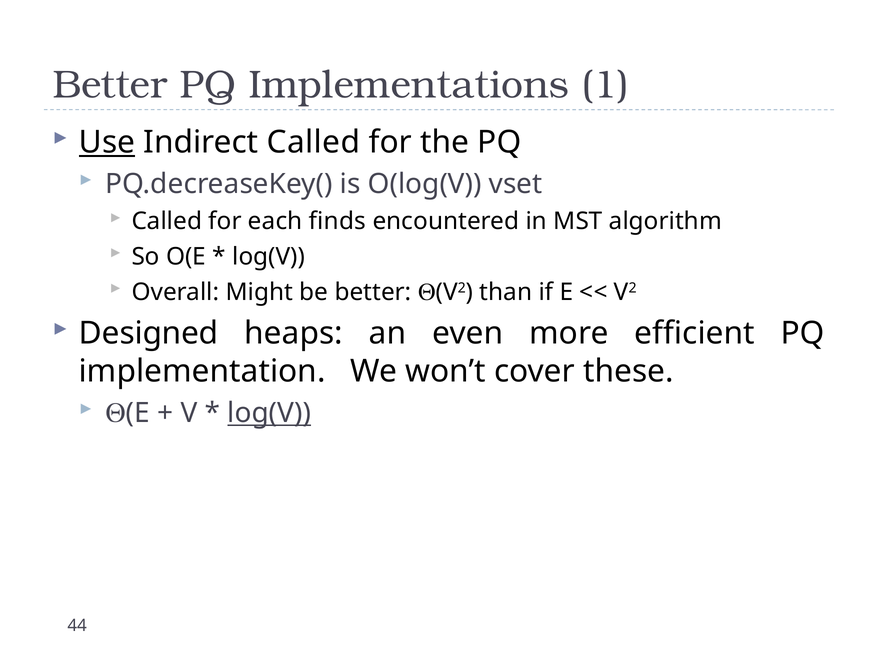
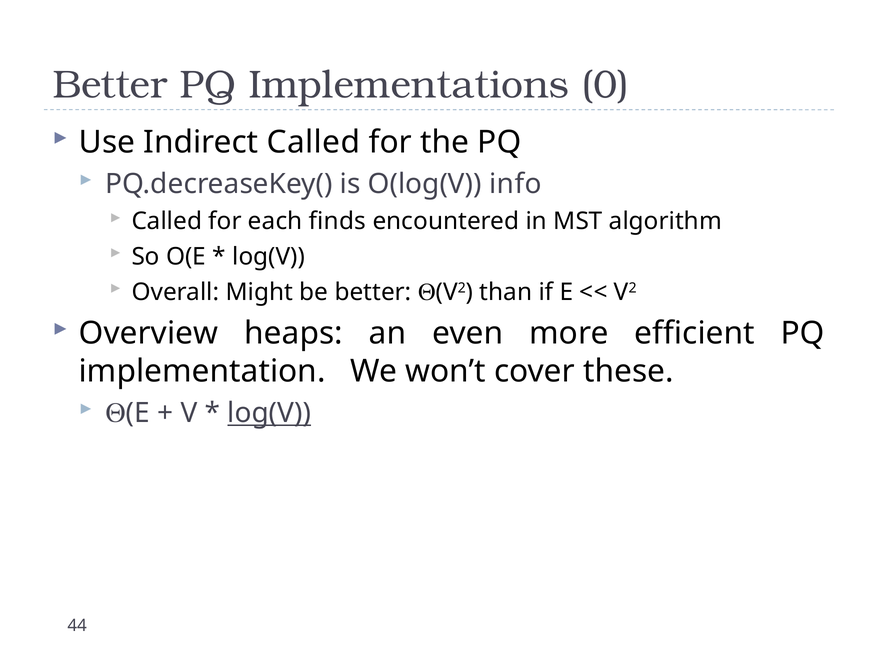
1: 1 -> 0
Use underline: present -> none
vset: vset -> info
Designed: Designed -> Overview
